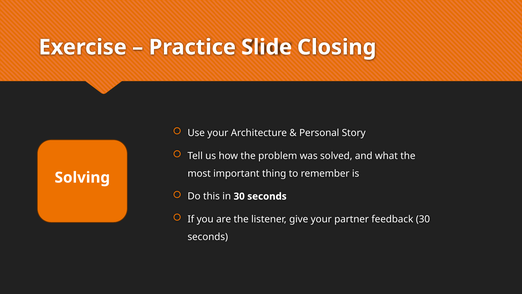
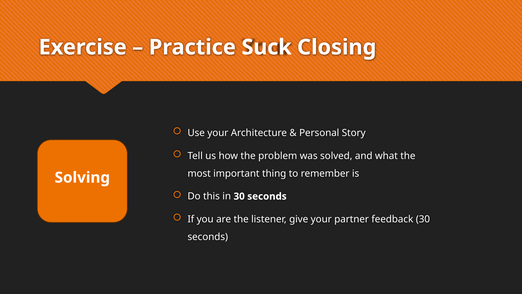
Slide: Slide -> Suck
